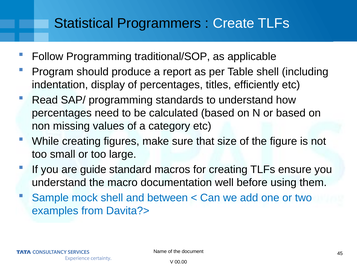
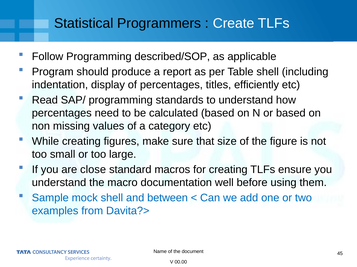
traditional/SOP: traditional/SOP -> described/SOP
guide: guide -> close
